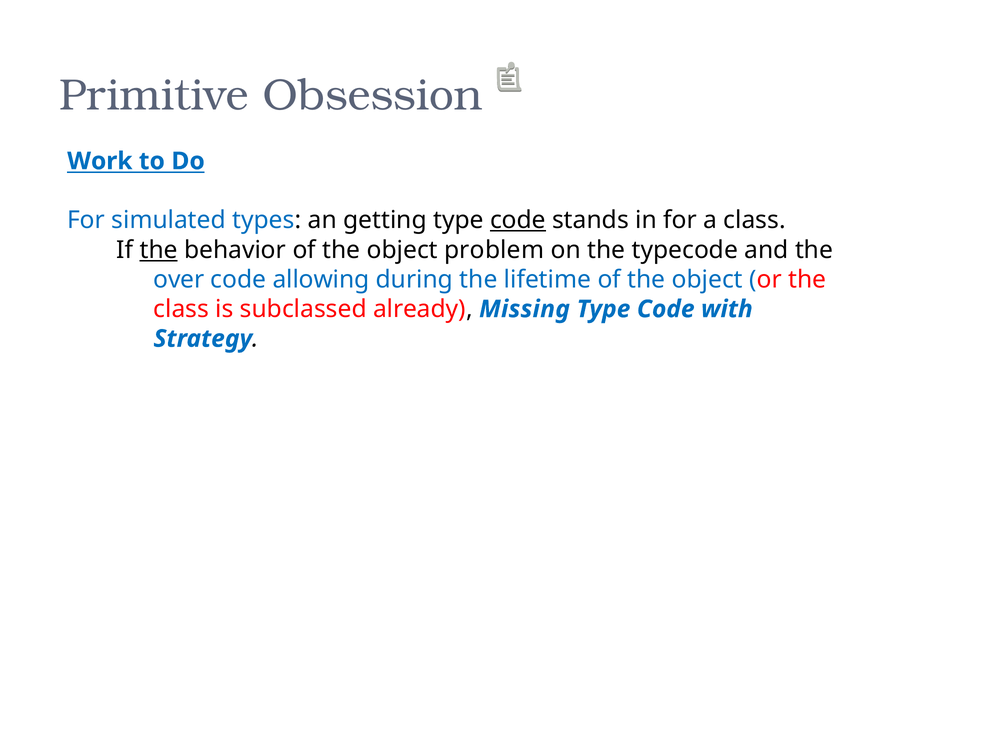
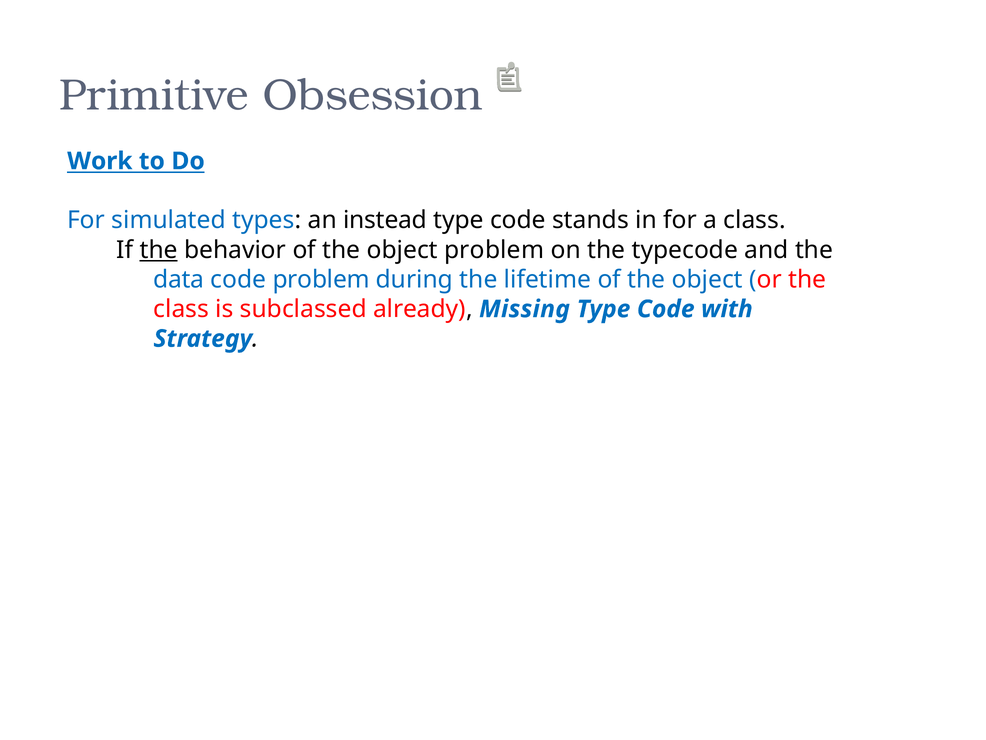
getting: getting -> instead
code at (518, 220) underline: present -> none
over: over -> data
code allowing: allowing -> problem
